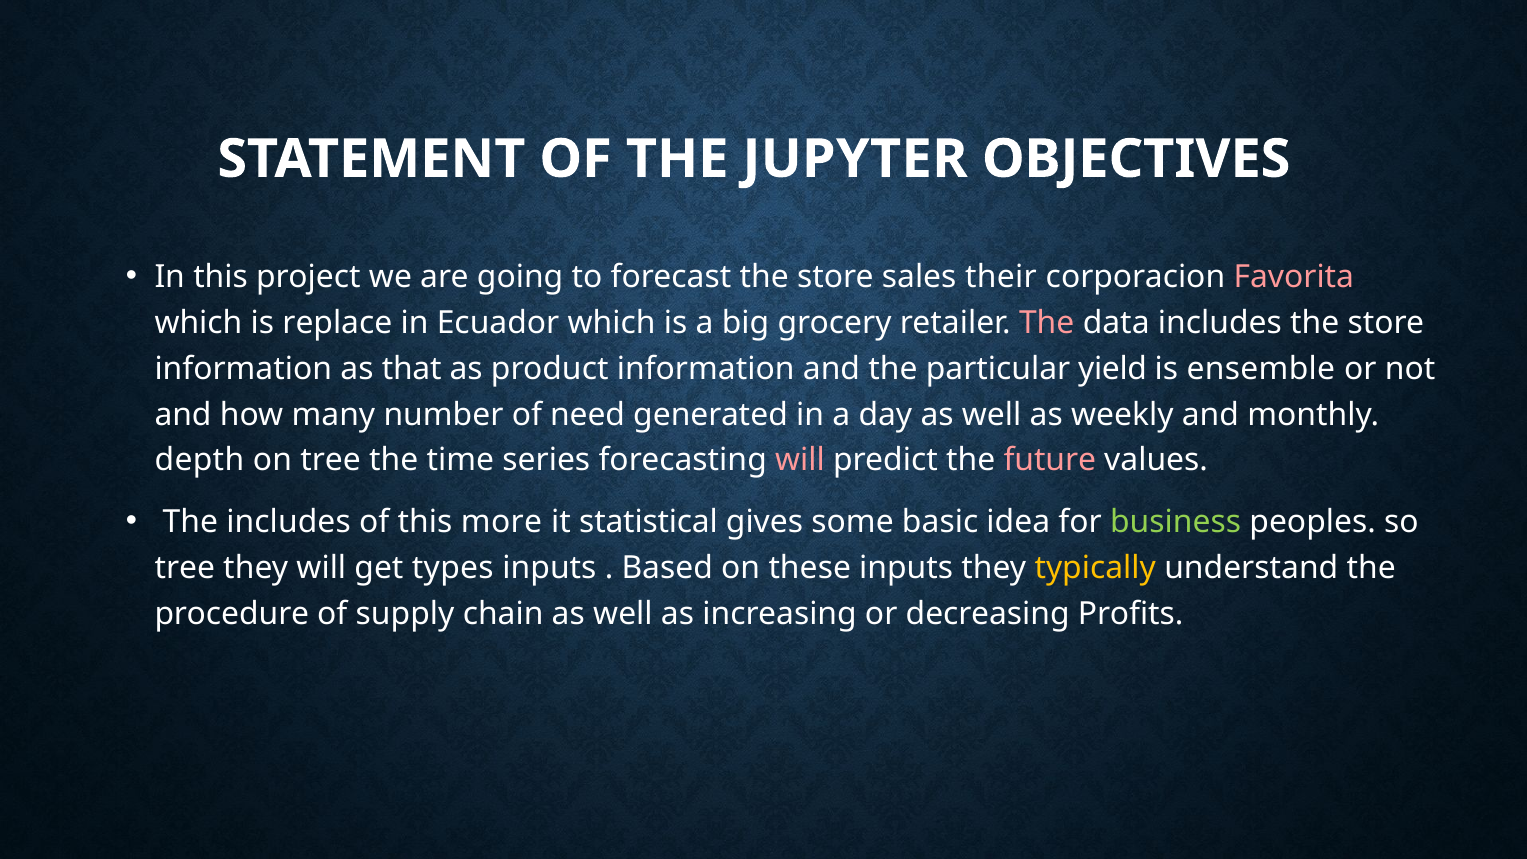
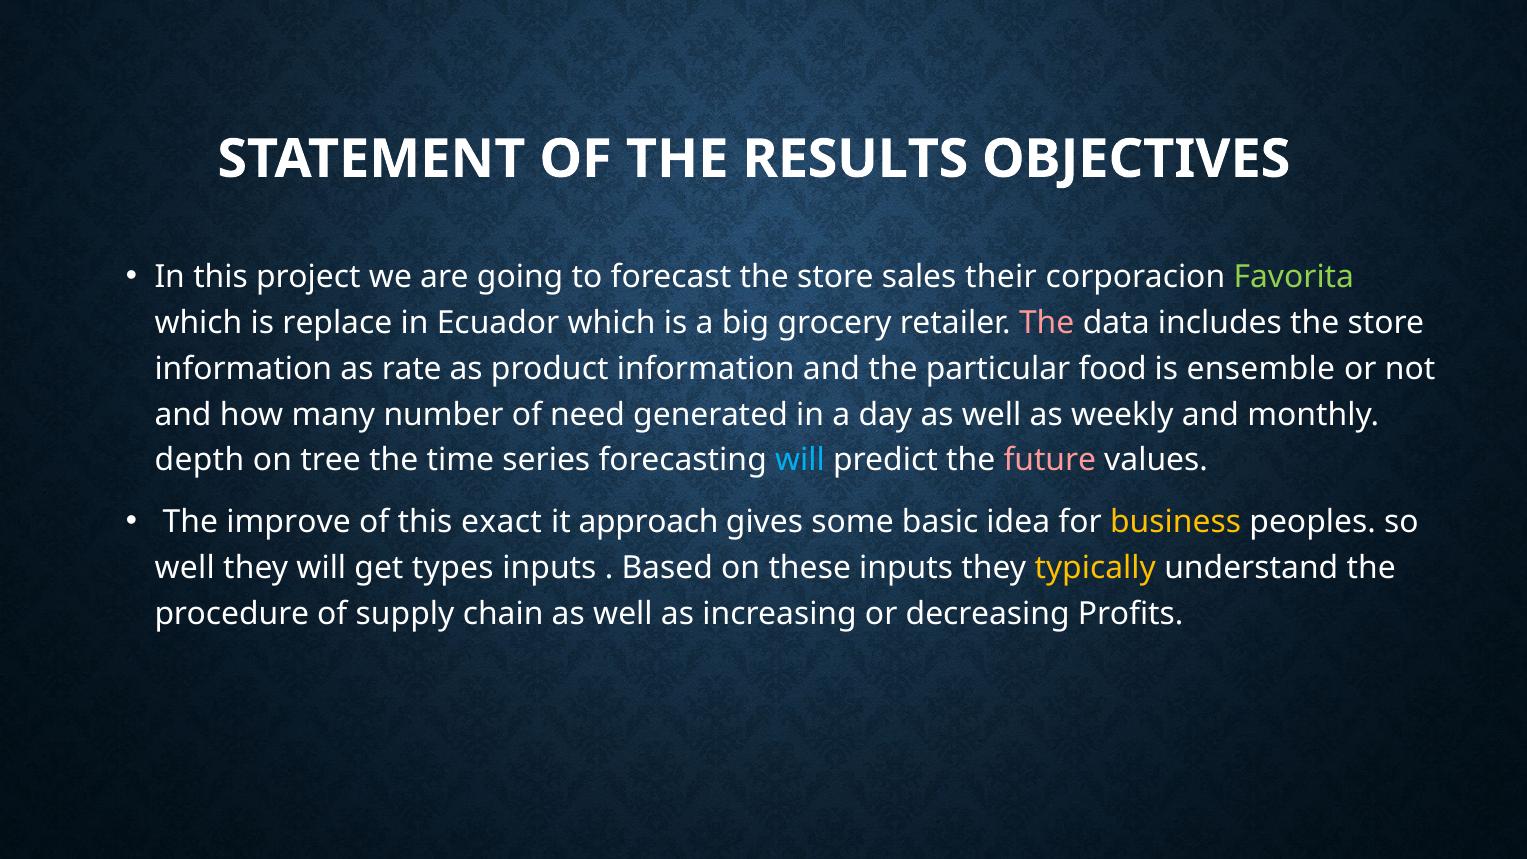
JUPYTER: JUPYTER -> RESULTS
Favorita colour: pink -> light green
that: that -> rate
yield: yield -> food
will at (800, 460) colour: pink -> light blue
The includes: includes -> improve
more: more -> exact
statistical: statistical -> approach
business colour: light green -> yellow
tree at (185, 568): tree -> well
